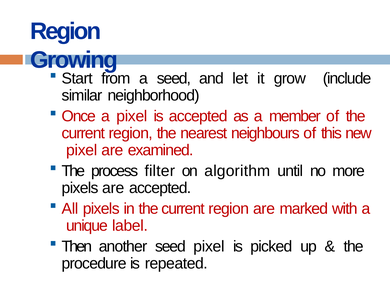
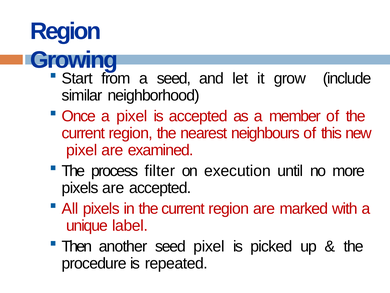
algorithm: algorithm -> execution
